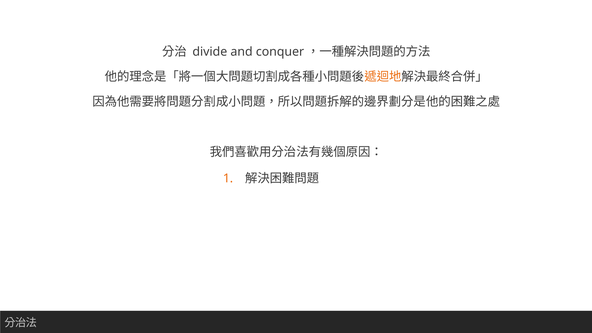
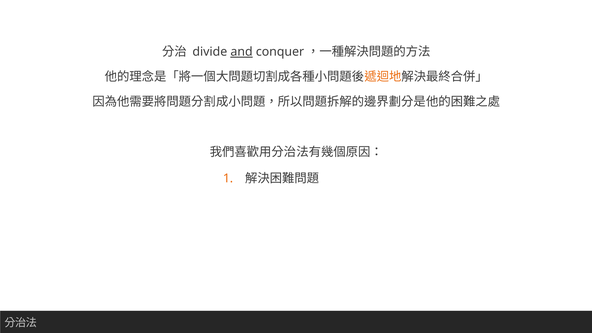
and underline: none -> present
